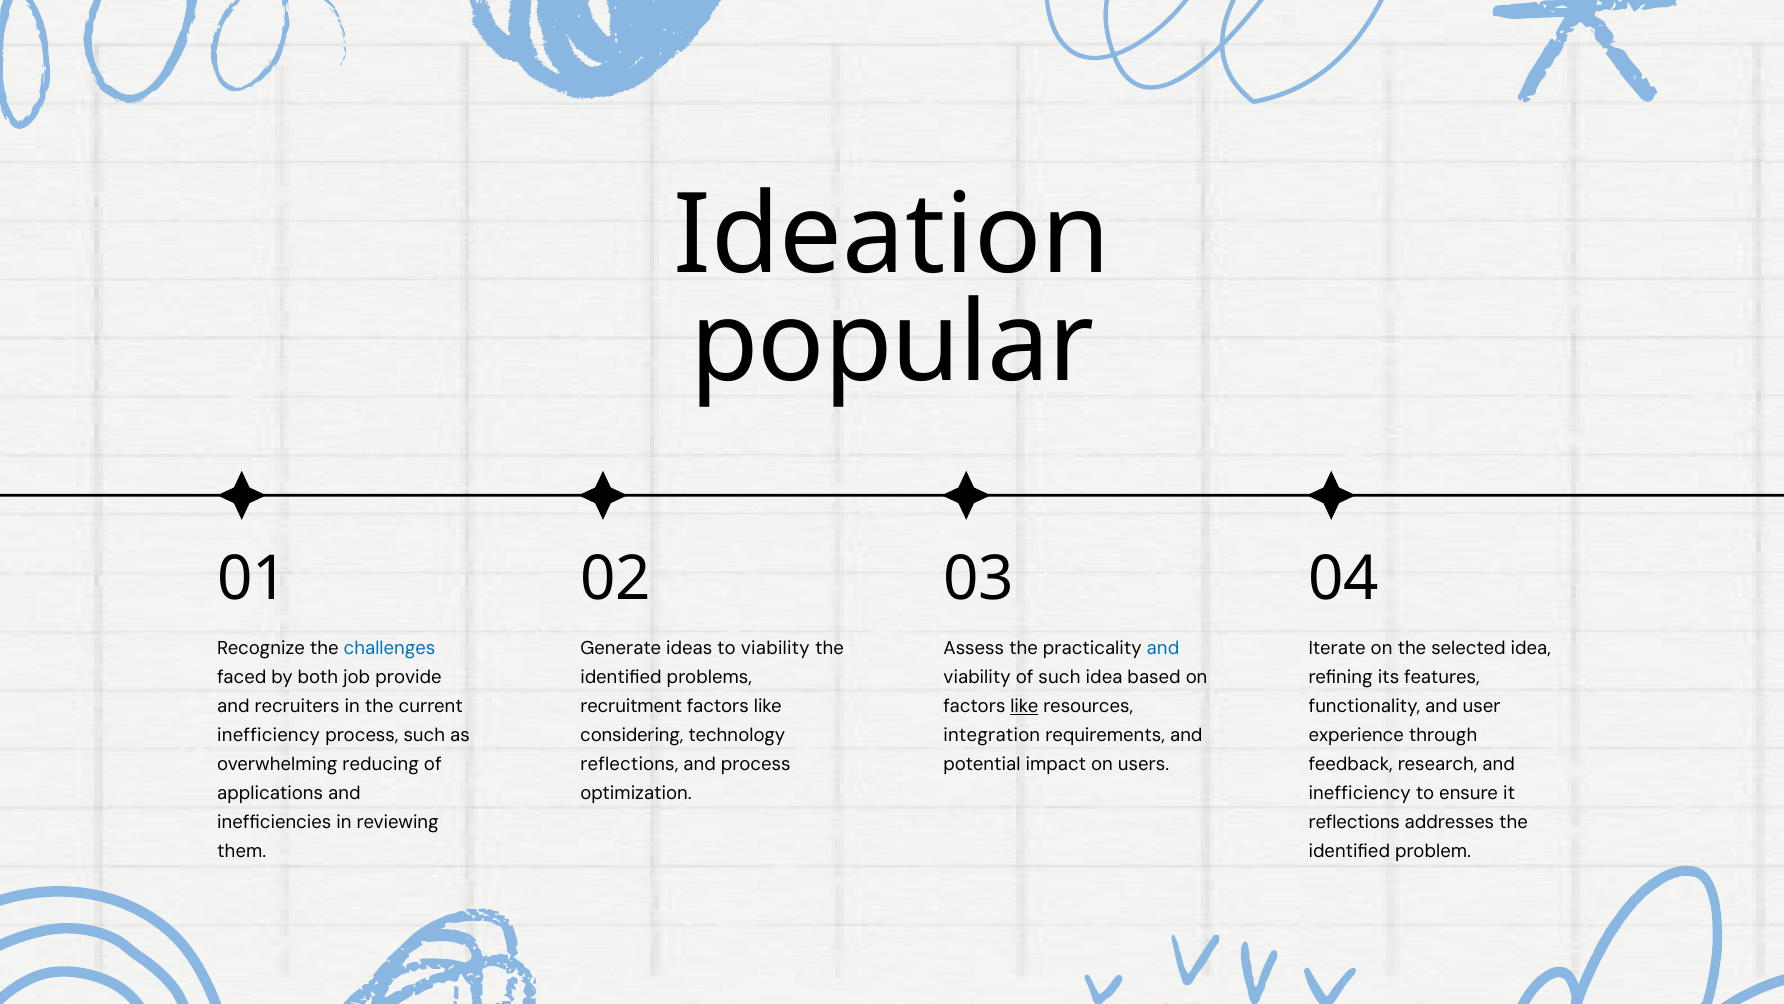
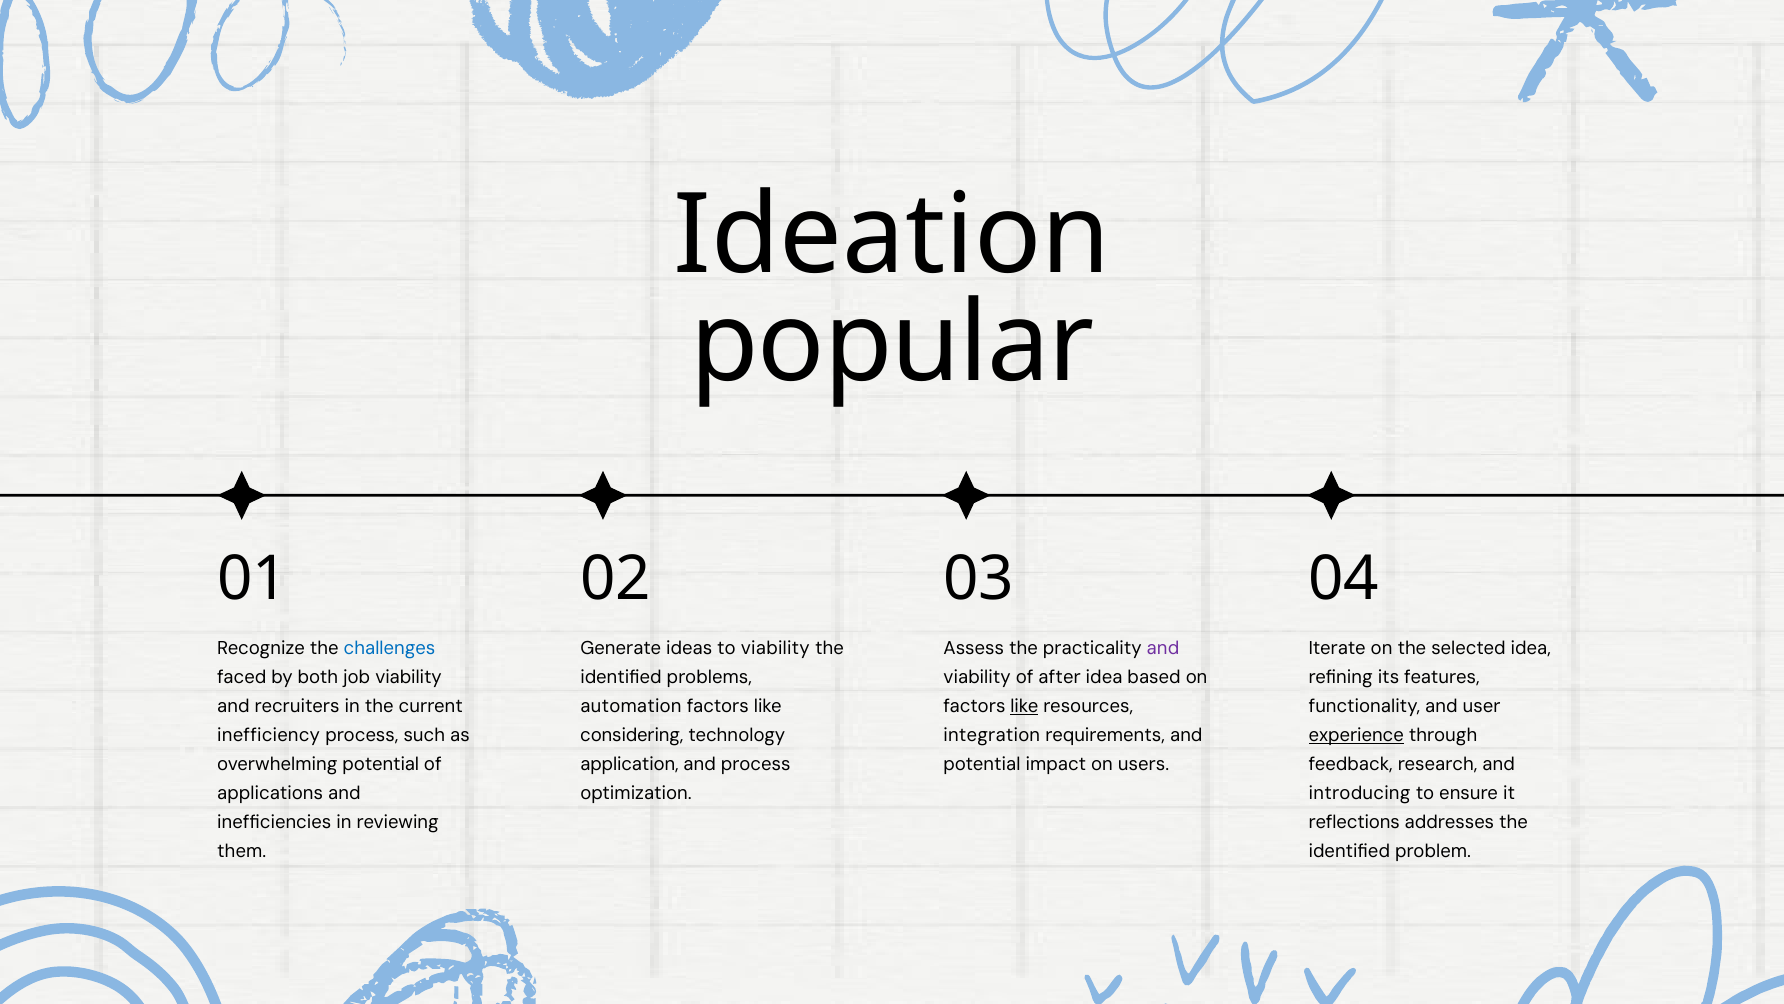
and at (1163, 648) colour: blue -> purple
job provide: provide -> viability
of such: such -> after
recruitment: recruitment -> automation
experience underline: none -> present
overwhelming reducing: reducing -> potential
reflections at (629, 764): reflections -> application
inefficiency at (1360, 793): inefficiency -> introducing
